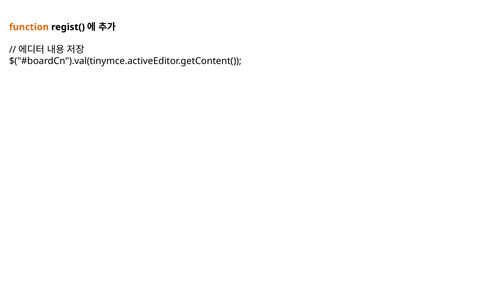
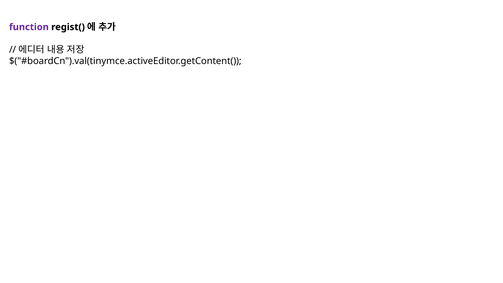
function colour: orange -> purple
